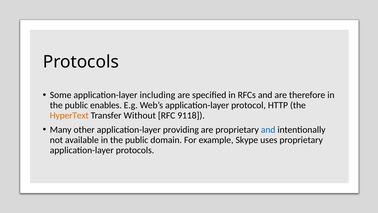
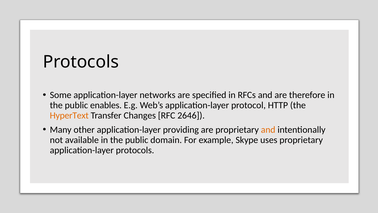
including: including -> networks
Without: Without -> Changes
9118: 9118 -> 2646
and at (268, 129) colour: blue -> orange
